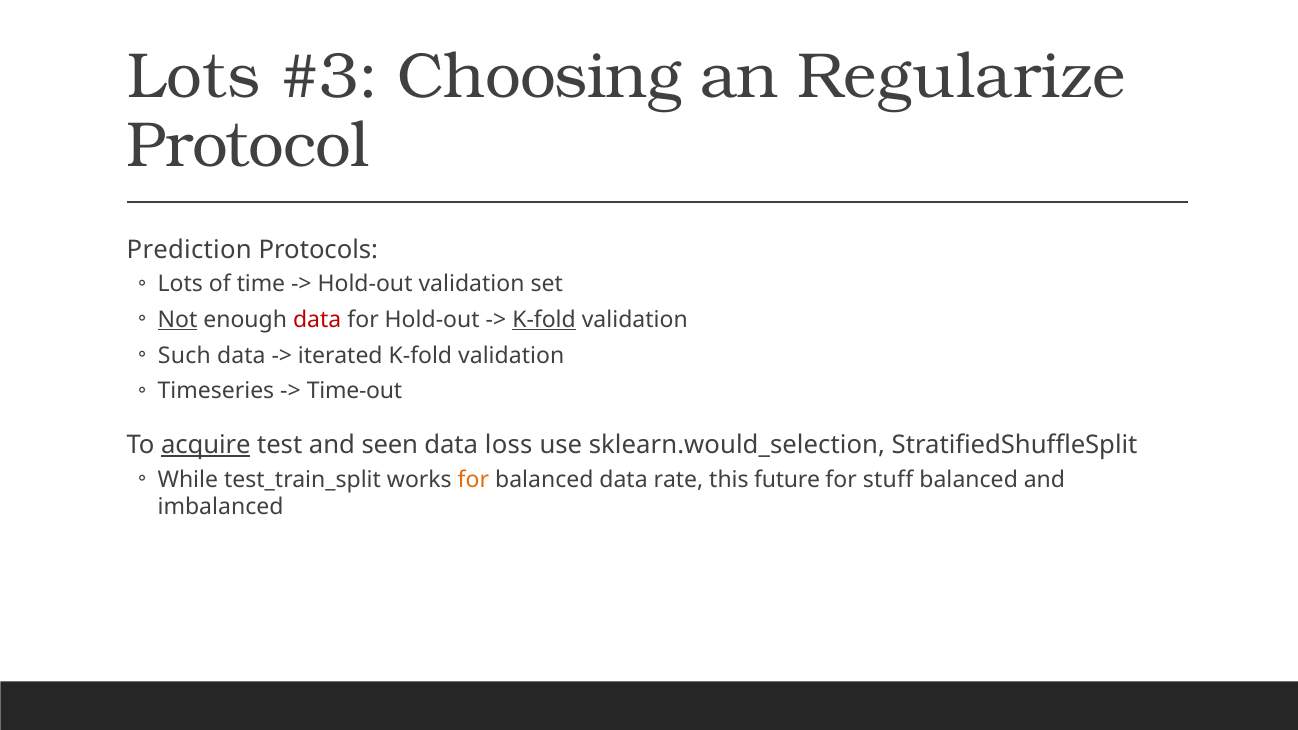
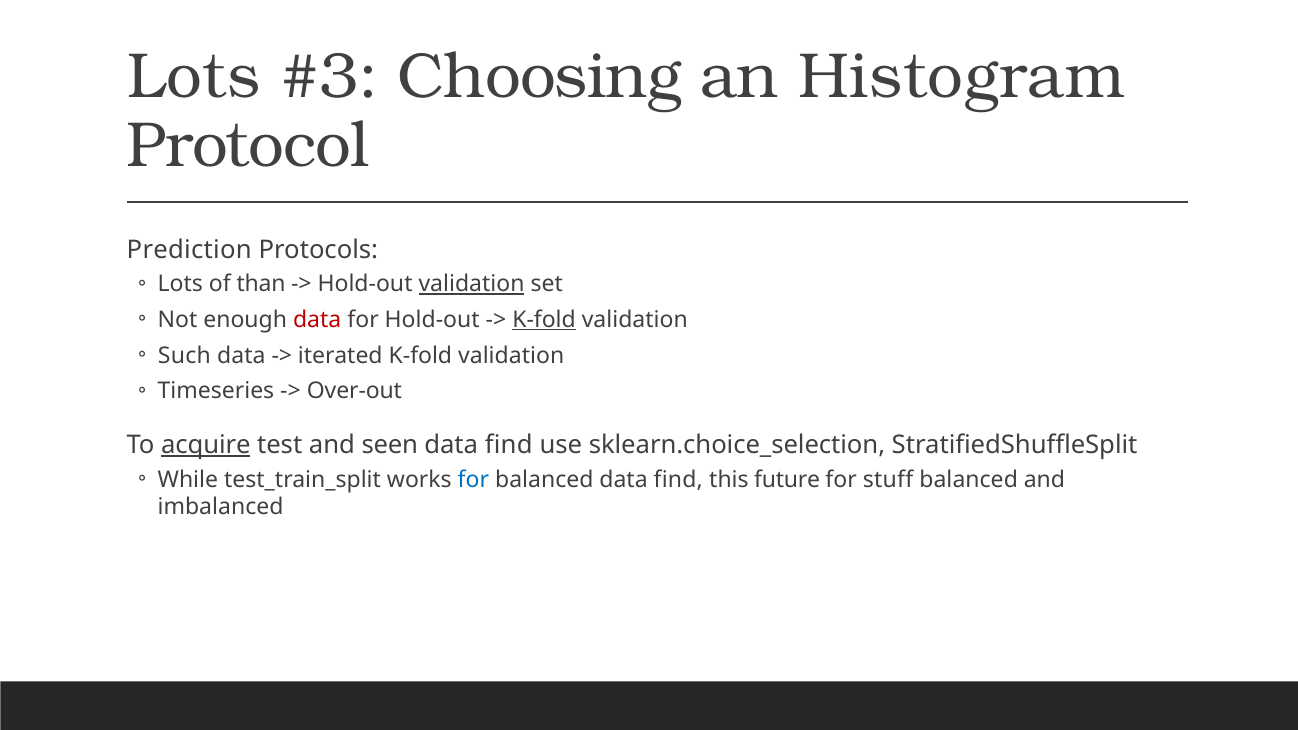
Regularize: Regularize -> Histogram
time: time -> than
validation at (471, 284) underline: none -> present
Not underline: present -> none
Time-out: Time-out -> Over-out
loss at (509, 445): loss -> find
sklearn.would_selection: sklearn.would_selection -> sklearn.choice_selection
for at (473, 480) colour: orange -> blue
balanced data rate: rate -> find
